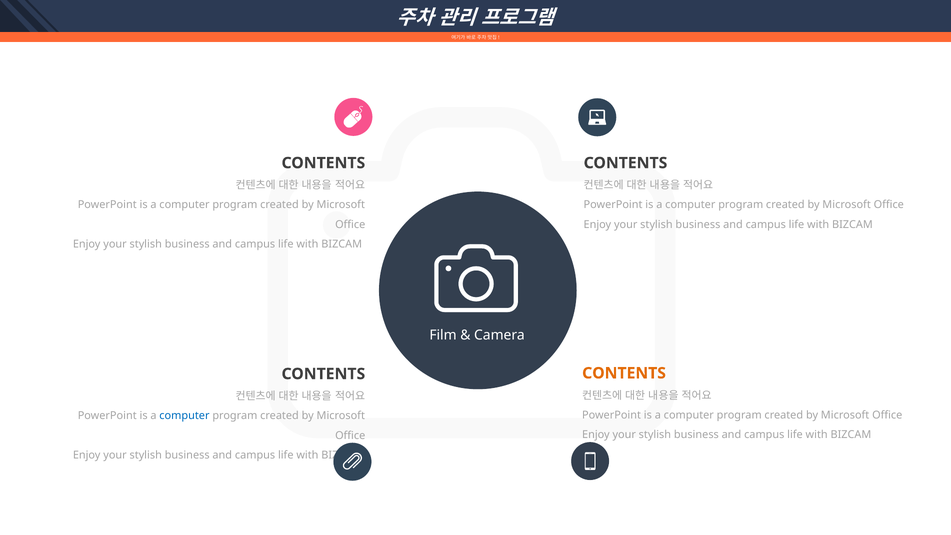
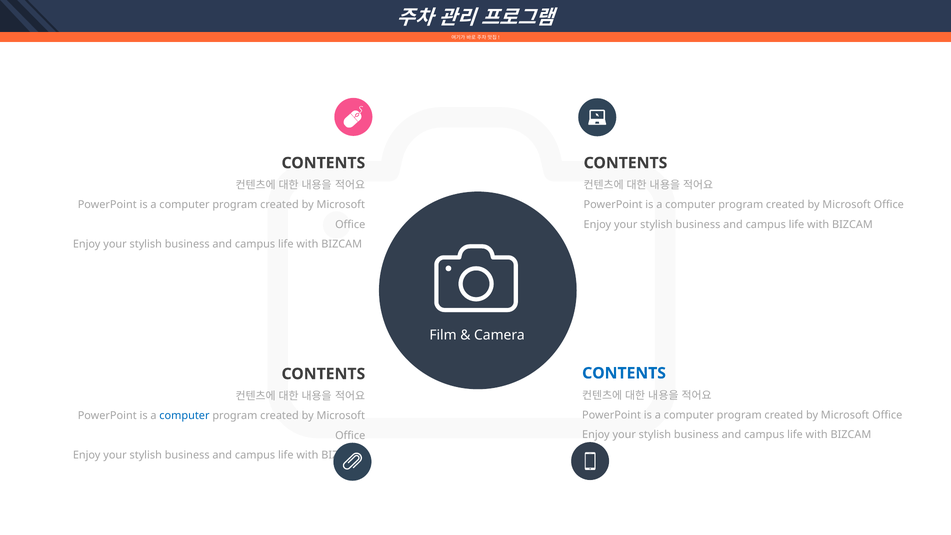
CONTENTS at (624, 373) colour: orange -> blue
